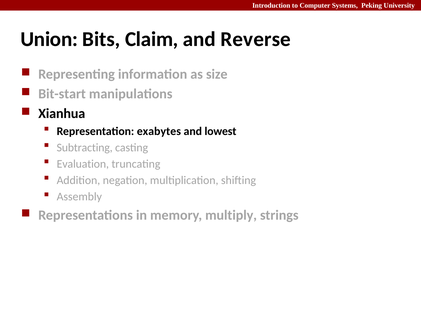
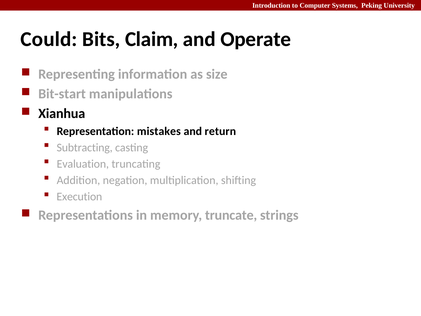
Union: Union -> Could
Reverse: Reverse -> Operate
exabytes: exabytes -> mistakes
lowest: lowest -> return
Assembly: Assembly -> Execution
multiply: multiply -> truncate
